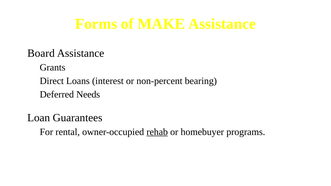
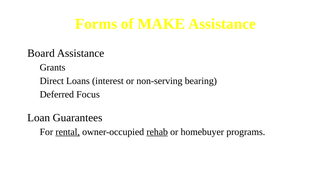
non-percent: non-percent -> non-serving
Needs: Needs -> Focus
rental underline: none -> present
